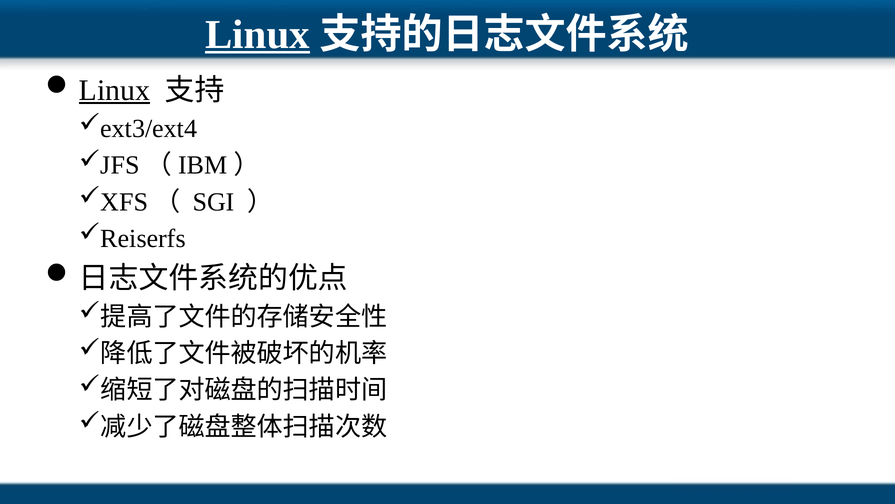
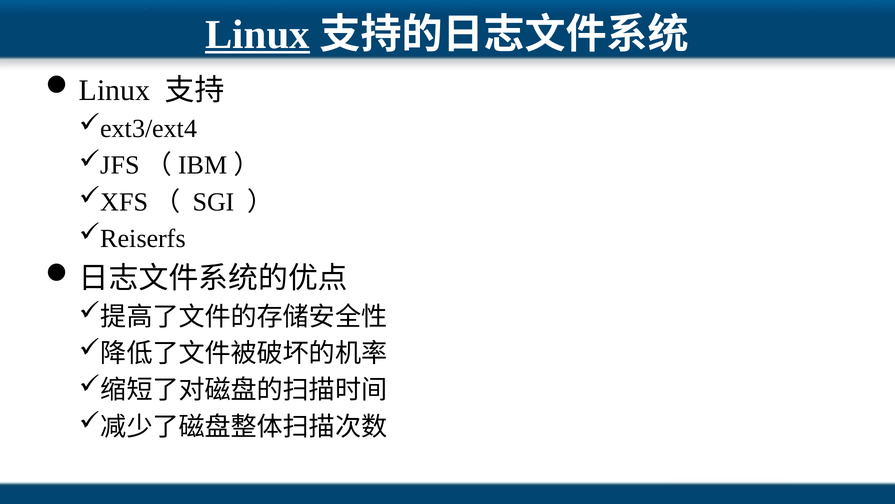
Linux at (115, 90) underline: present -> none
